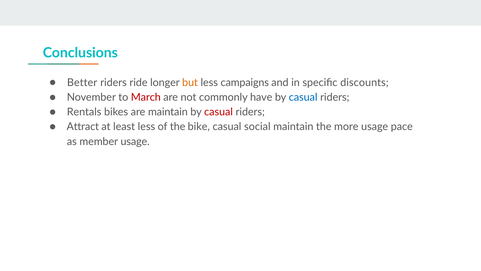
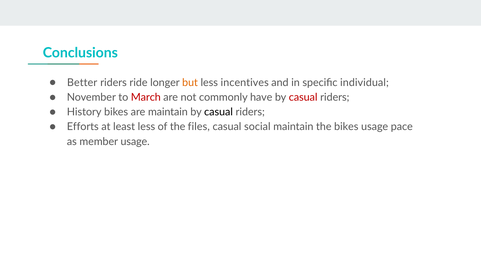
campaigns: campaigns -> incentives
discounts: discounts -> individual
casual at (303, 97) colour: blue -> red
Rentals: Rentals -> History
casual at (219, 112) colour: red -> black
Attract: Attract -> Efforts
bike: bike -> files
the more: more -> bikes
